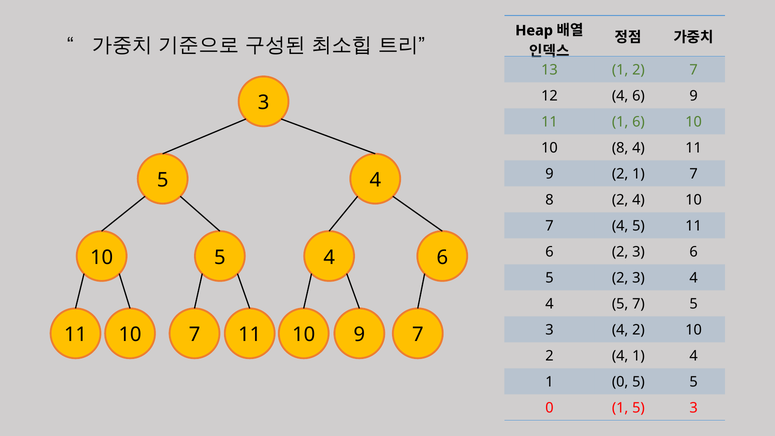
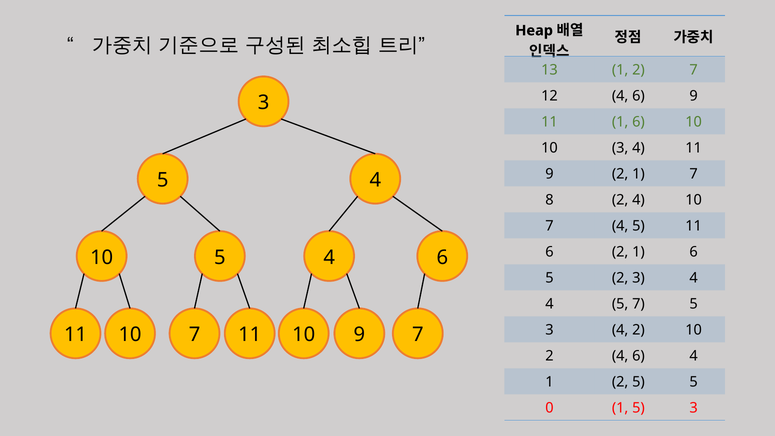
10 8: 8 -> 3
6 2 3: 3 -> 1
2 4 1: 1 -> 6
0 at (620, 382): 0 -> 2
